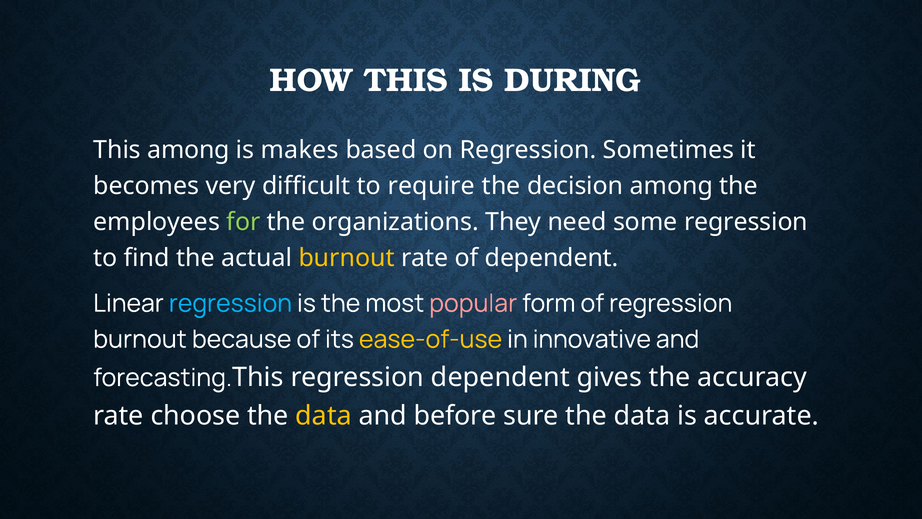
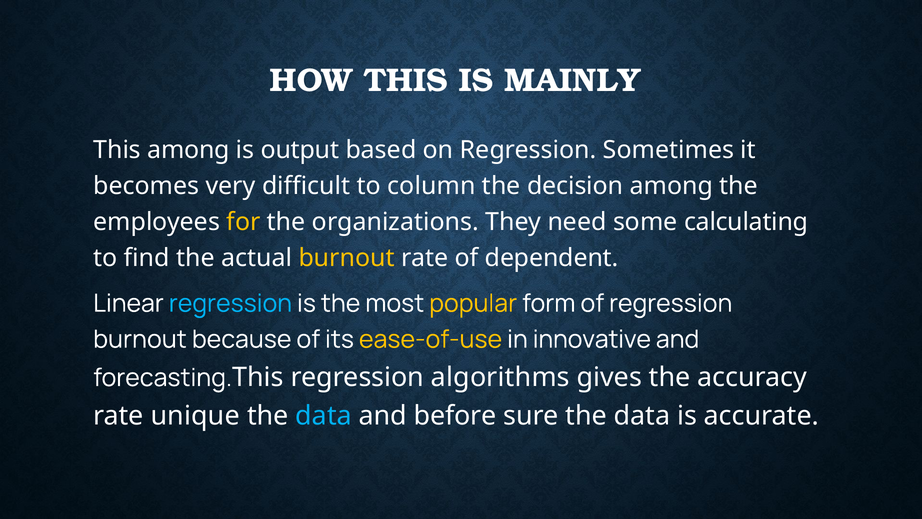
DURING: DURING -> MAINLY
makes: makes -> output
require: require -> column
for colour: light green -> yellow
some regression: regression -> calculating
popular colour: pink -> yellow
regression dependent: dependent -> algorithms
choose: choose -> unique
data at (324, 416) colour: yellow -> light blue
